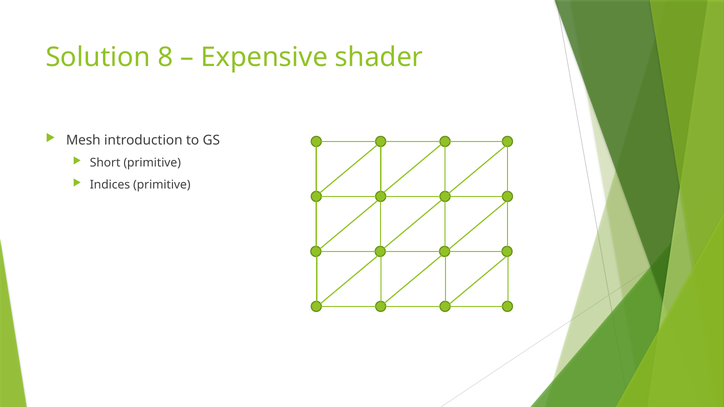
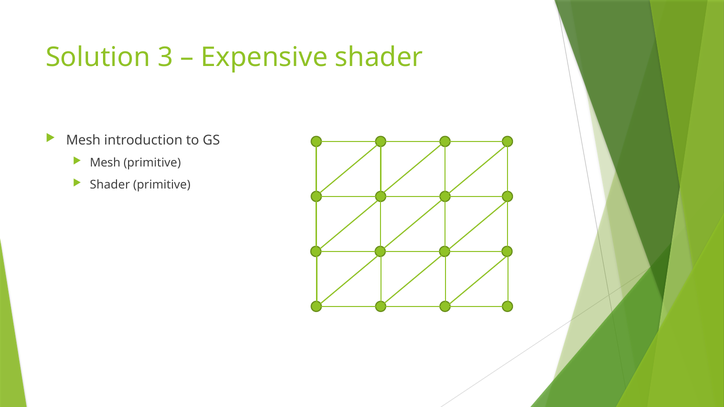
8: 8 -> 3
Short at (105, 163): Short -> Mesh
Indices at (110, 185): Indices -> Shader
